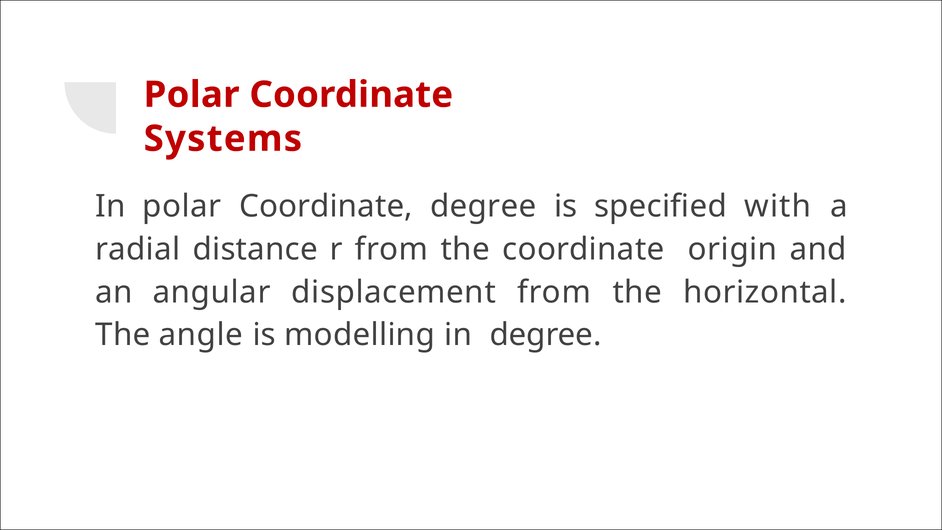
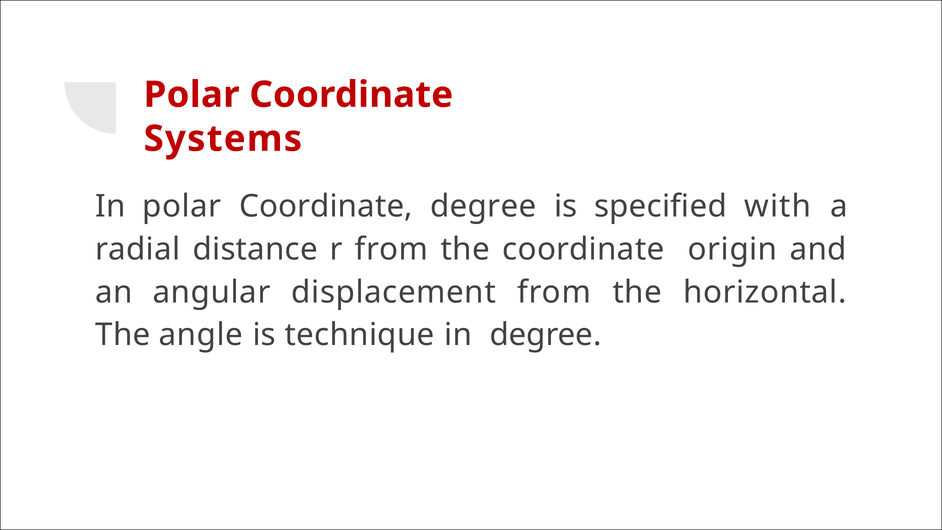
modelling: modelling -> technique
